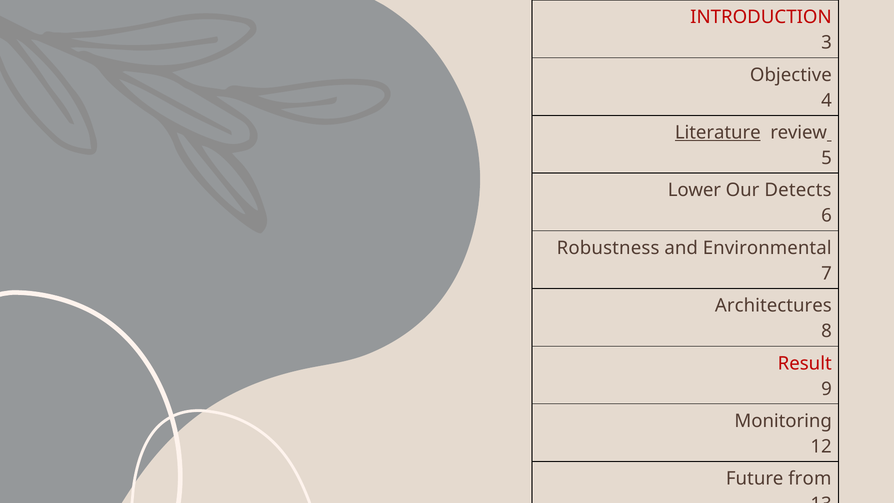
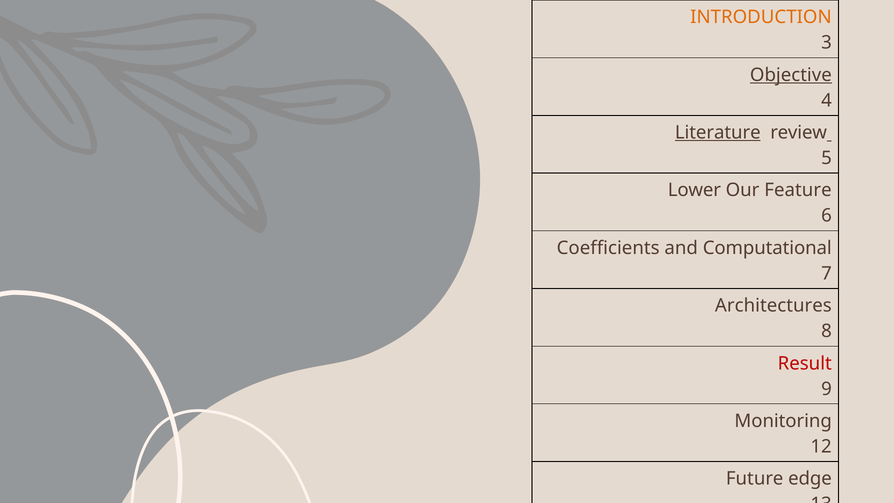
INTRODUCTION colour: red -> orange
Objective underline: none -> present
Detects: Detects -> Feature
Robustness: Robustness -> Coefficients
Environmental: Environmental -> Computational
from: from -> edge
